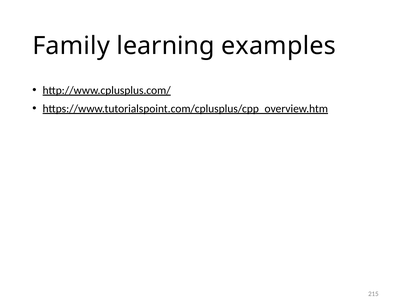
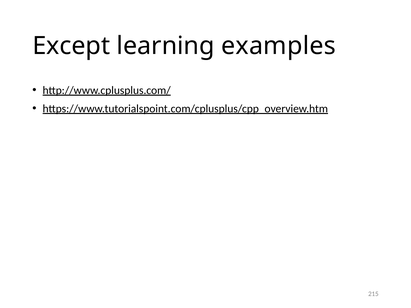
Family: Family -> Except
